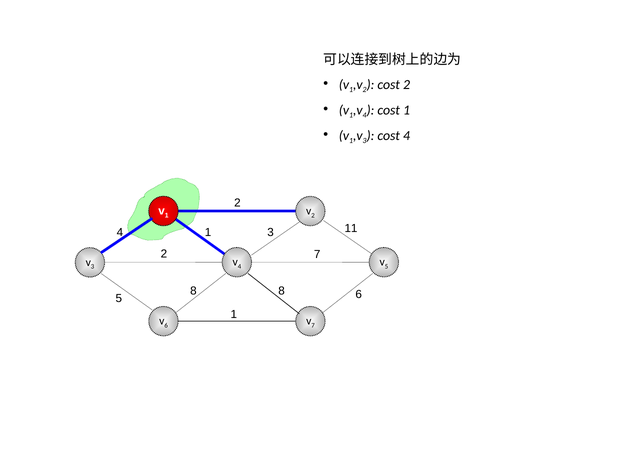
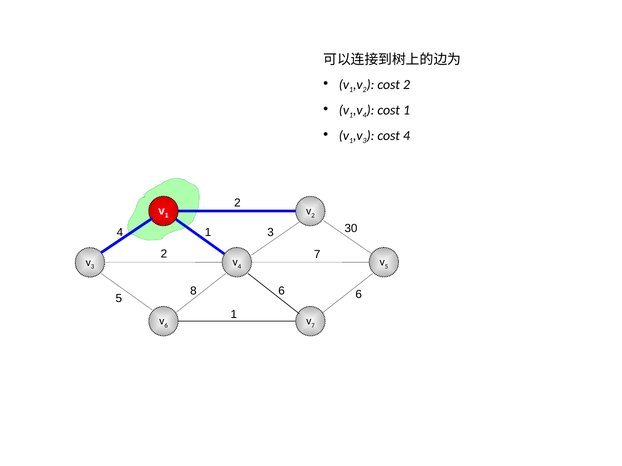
11: 11 -> 30
8 8: 8 -> 6
